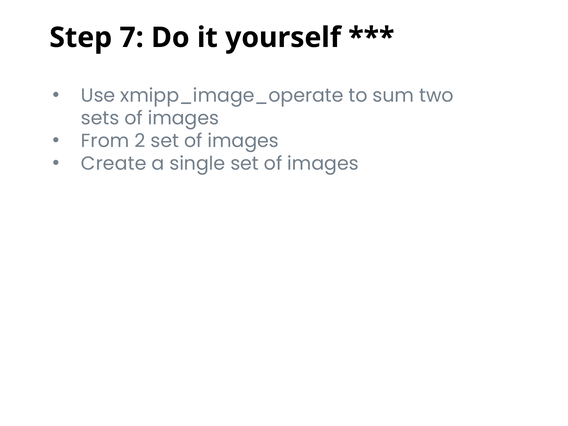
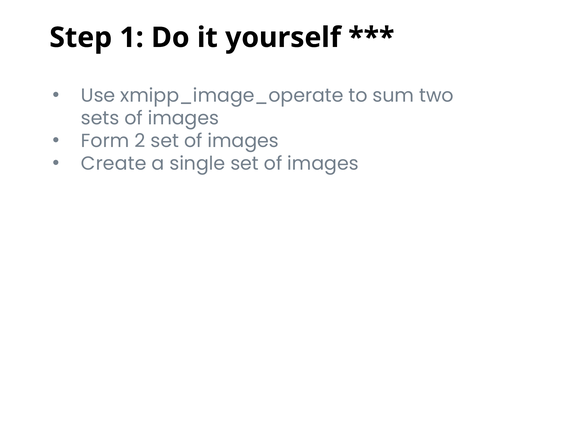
7: 7 -> 1
From: From -> Form
